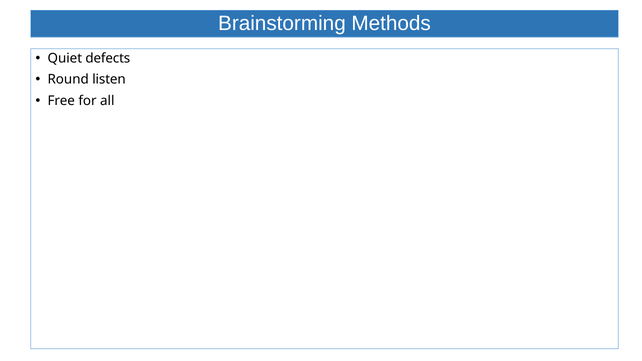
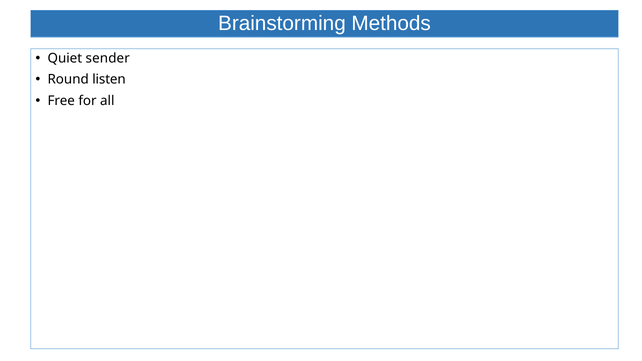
defects: defects -> sender
